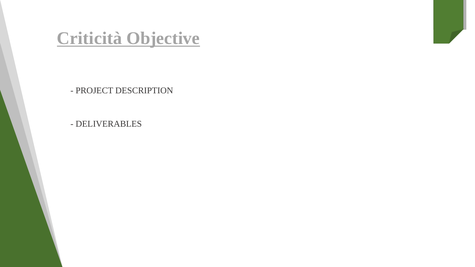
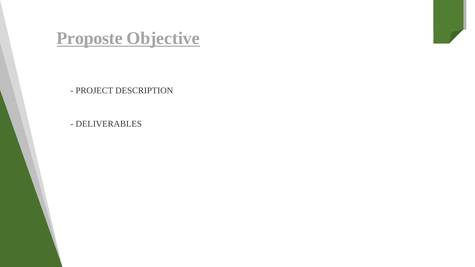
Criticità: Criticità -> Proposte
